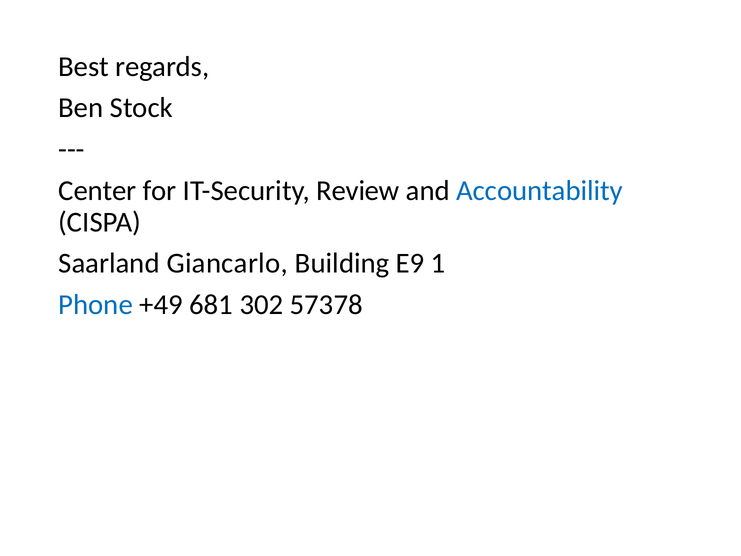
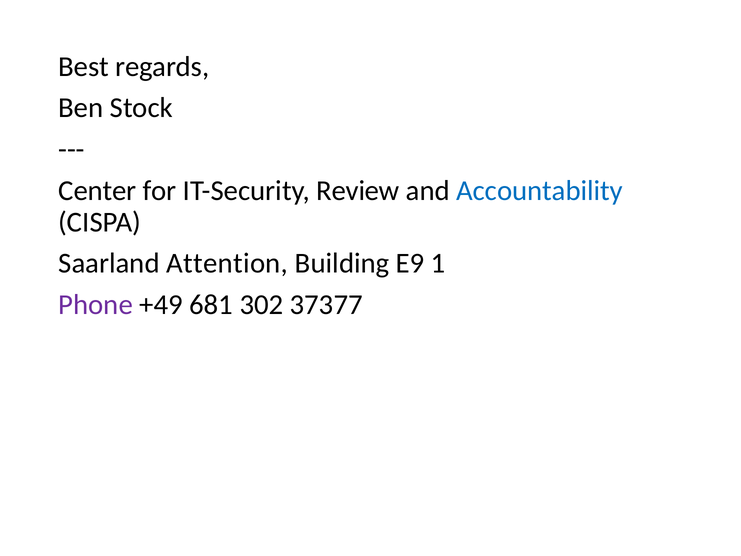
Giancarlo: Giancarlo -> Attention
Phone colour: blue -> purple
57378: 57378 -> 37377
